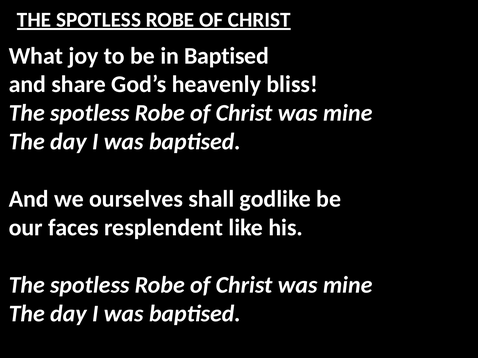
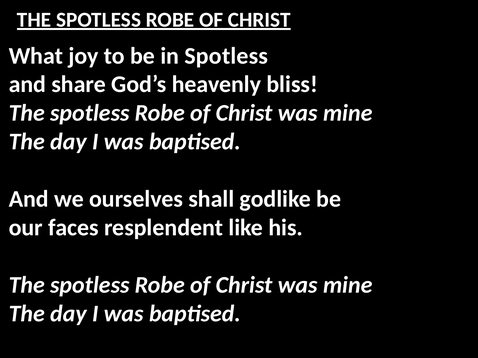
in Baptised: Baptised -> Spotless
